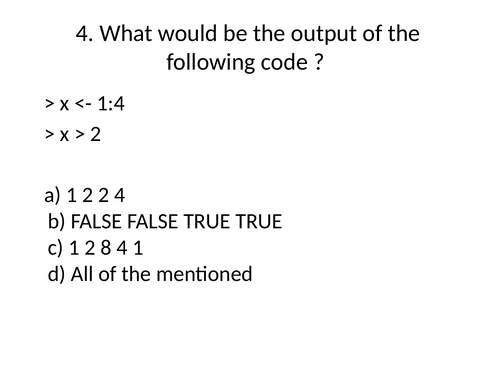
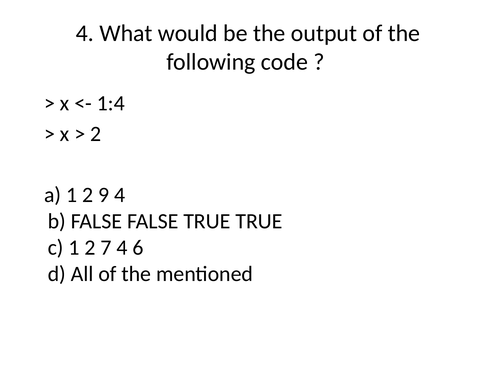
2 2: 2 -> 9
8: 8 -> 7
4 1: 1 -> 6
